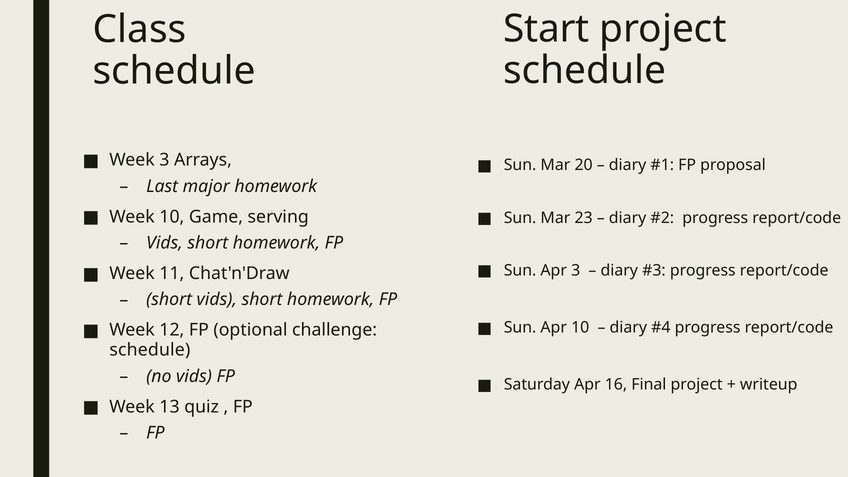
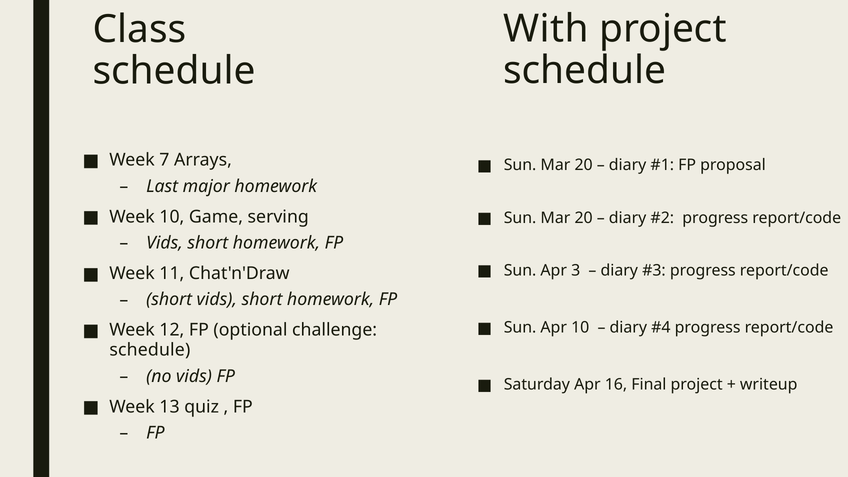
Start: Start -> With
Week 3: 3 -> 7
23 at (584, 218): 23 -> 20
